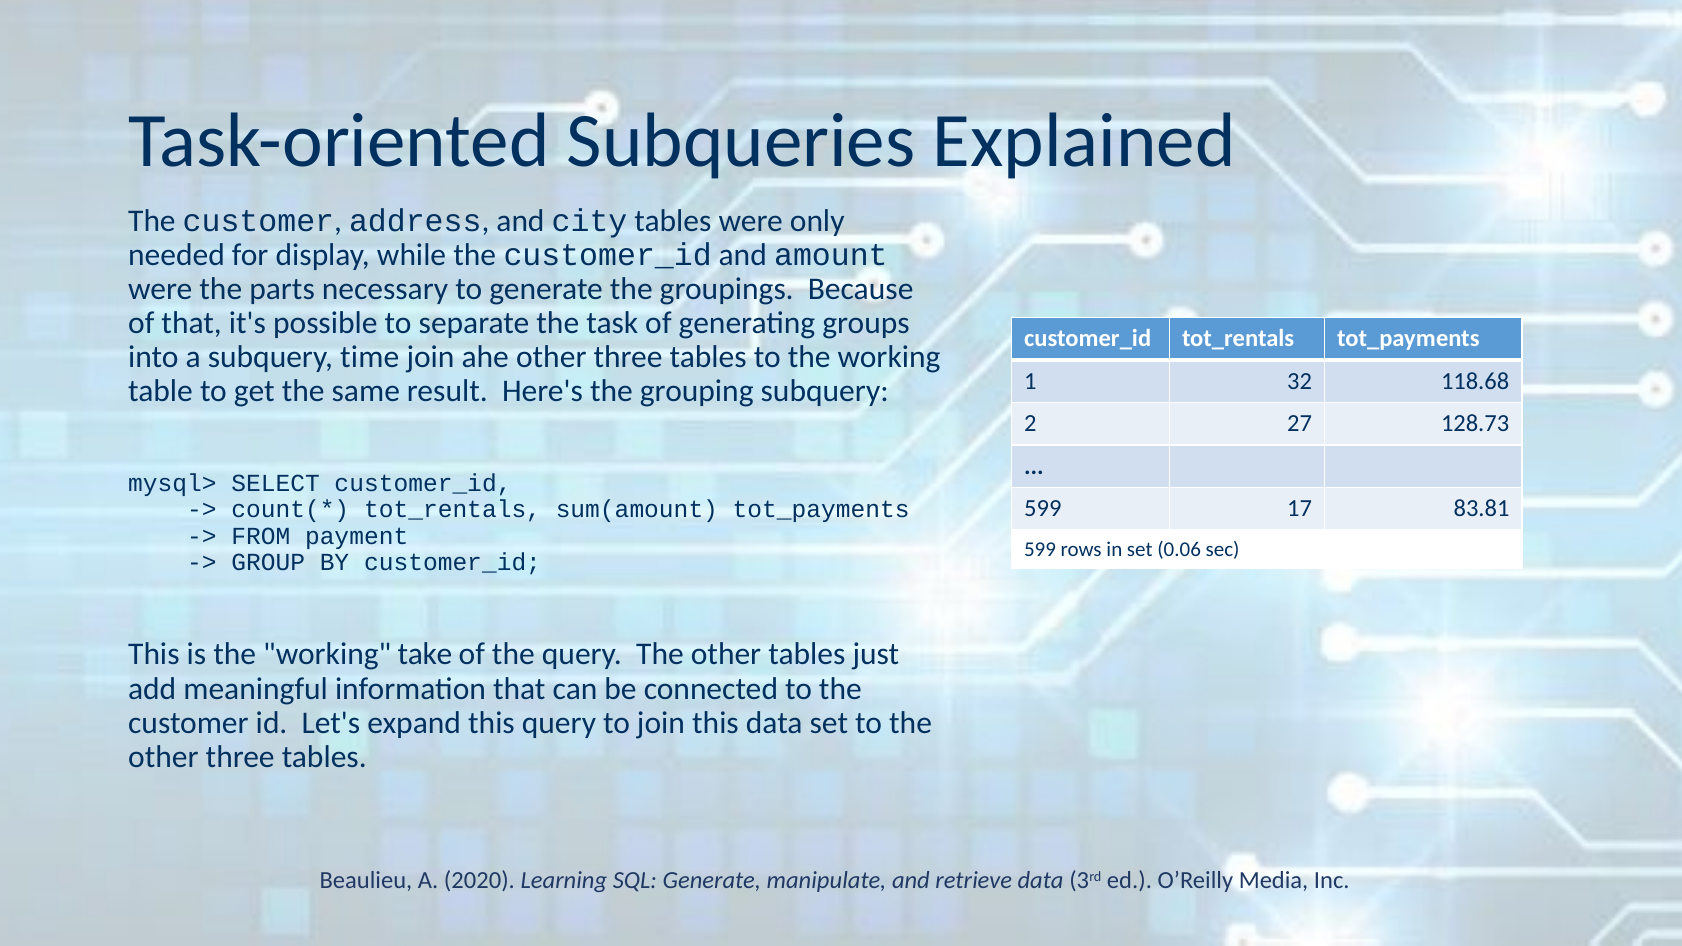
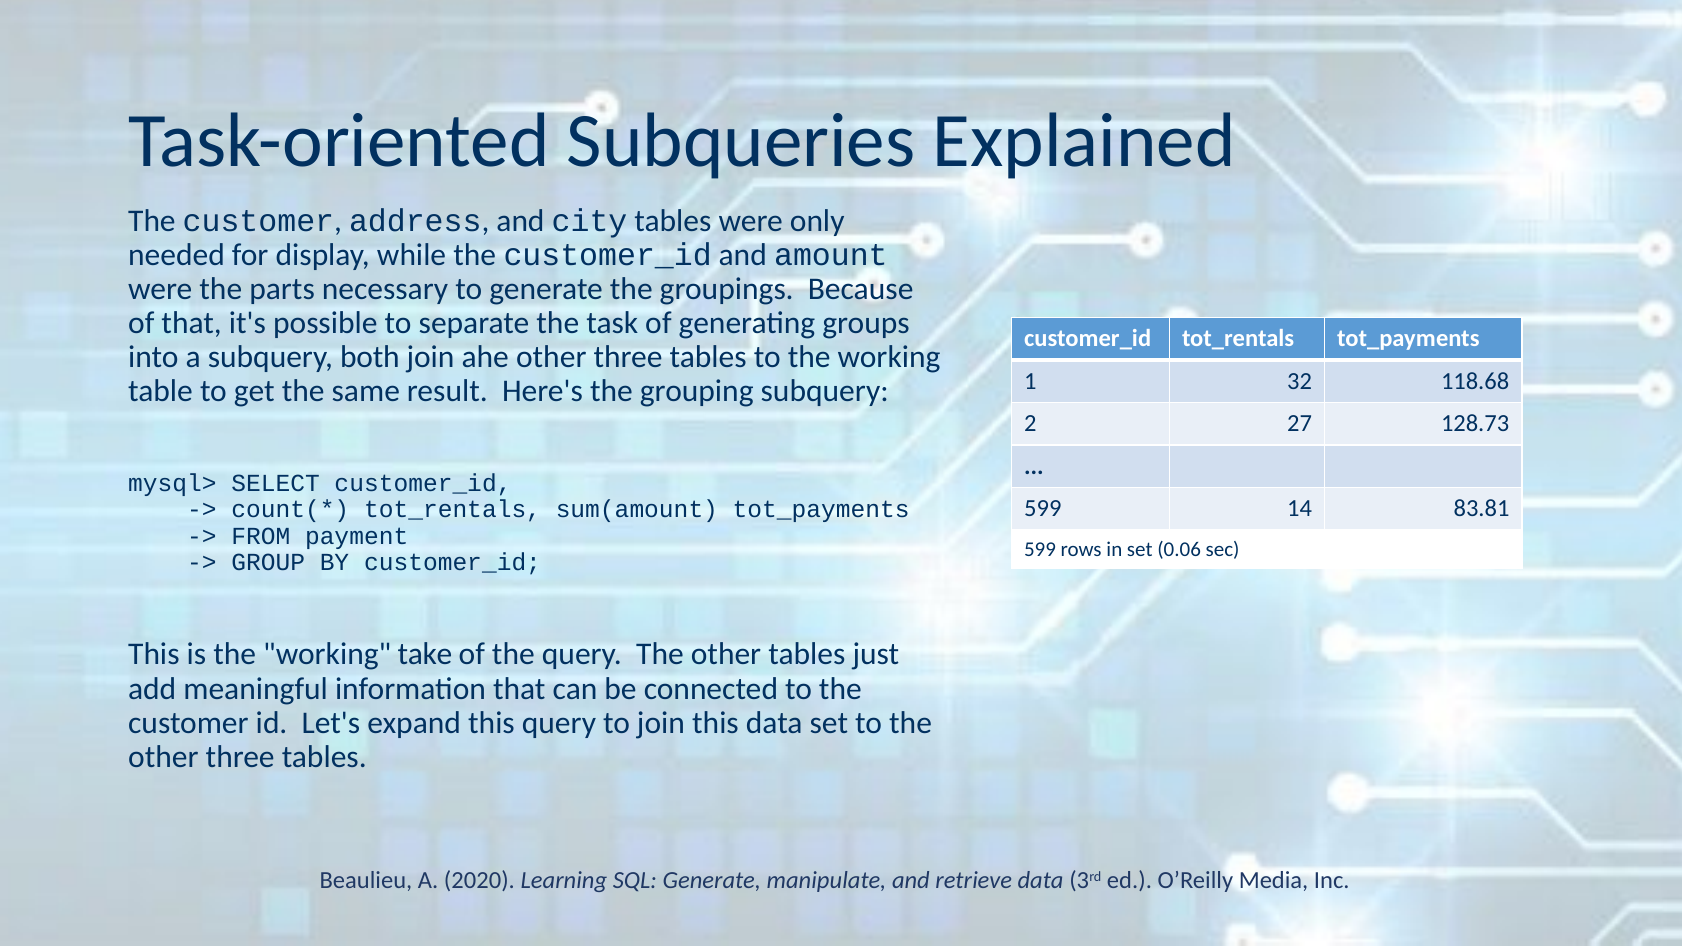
time: time -> both
17: 17 -> 14
